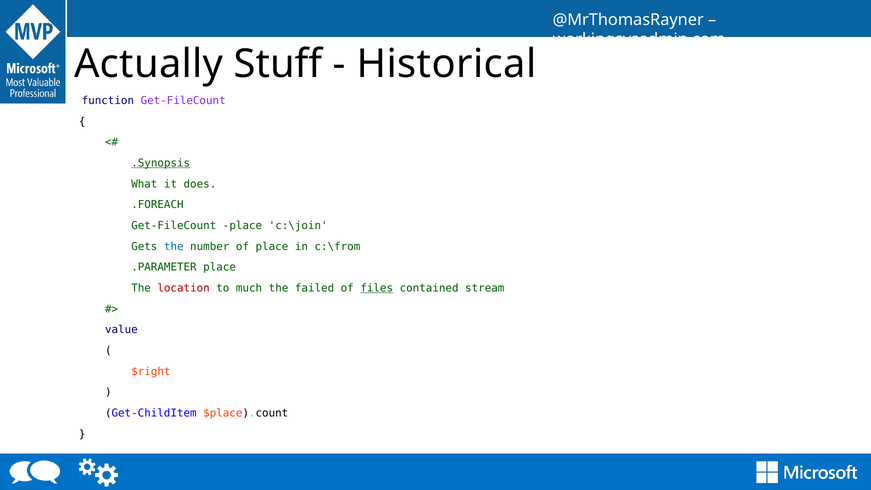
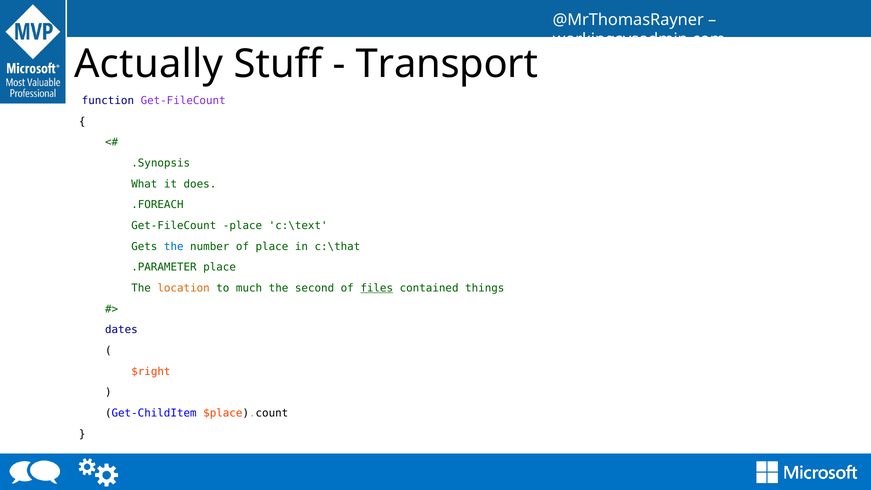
Historical: Historical -> Transport
.Synopsis underline: present -> none
c:\join: c:\join -> c:\text
c:\from: c:\from -> c:\that
location colour: red -> orange
failed: failed -> second
stream: stream -> things
value: value -> dates
